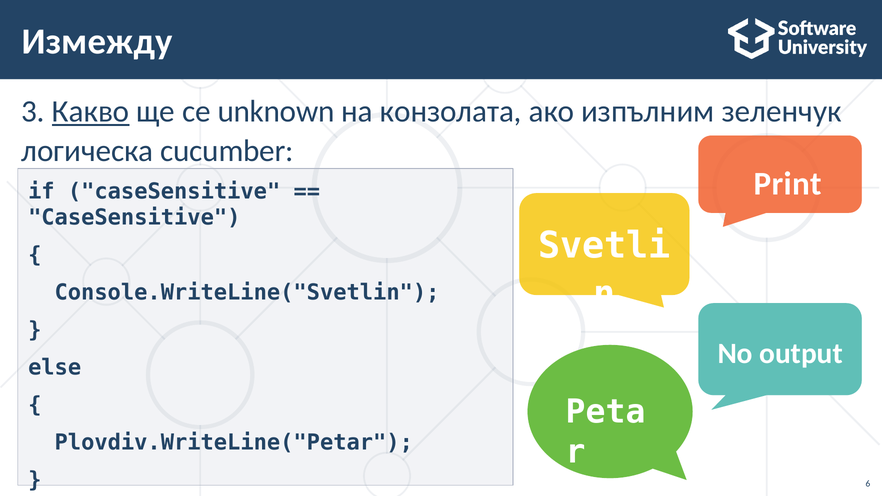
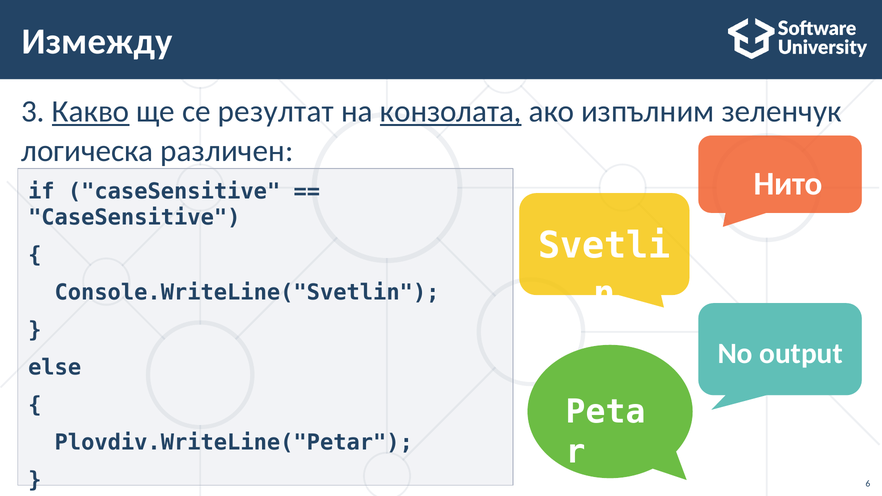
unknown: unknown -> резултат
конзолата underline: none -> present
cucumber: cucumber -> различен
Print: Print -> Нито
